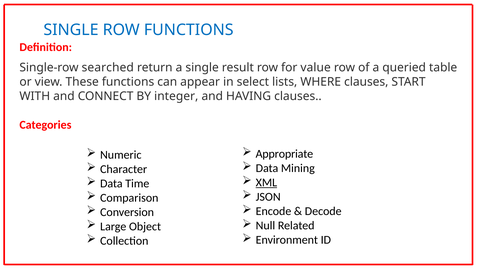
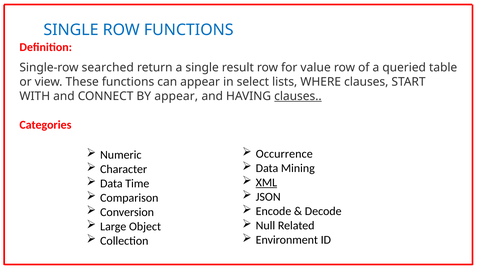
BY integer: integer -> appear
clauses at (298, 96) underline: none -> present
Appropriate: Appropriate -> Occurrence
